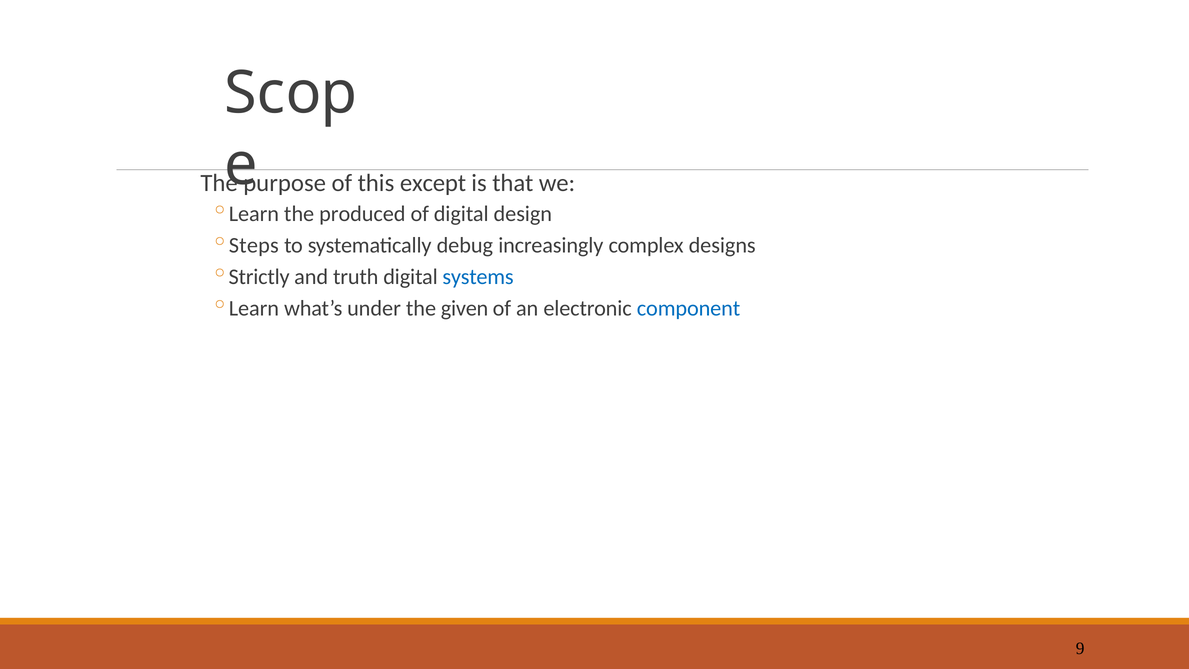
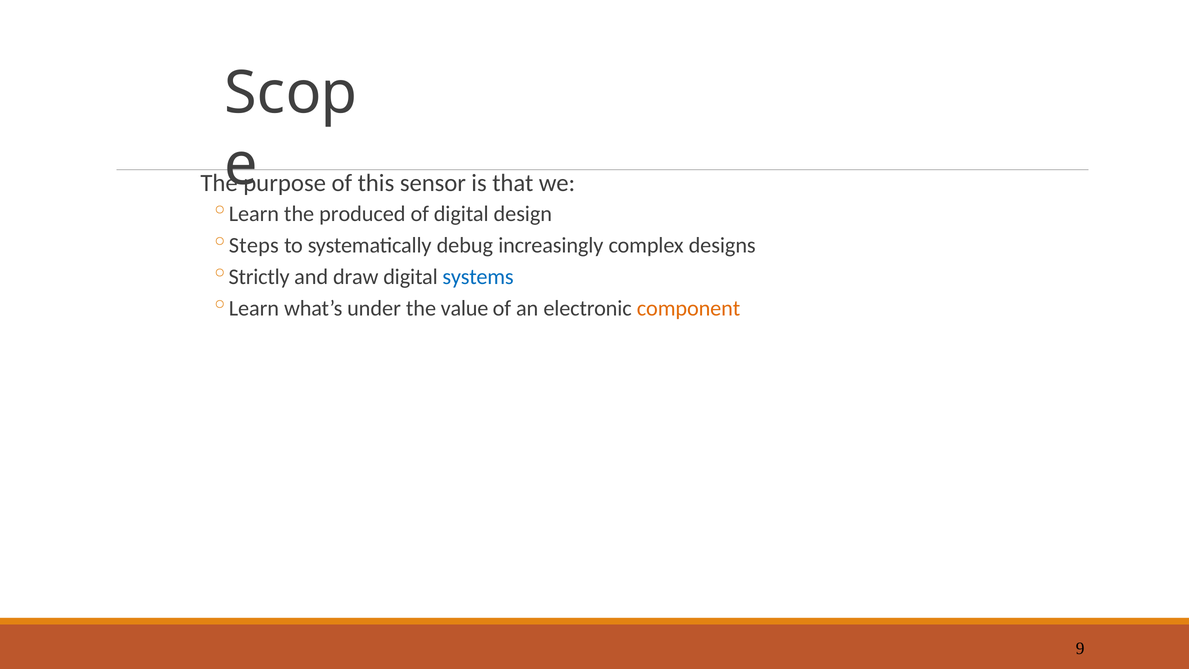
except: except -> sensor
truth: truth -> draw
given: given -> value
component colour: blue -> orange
